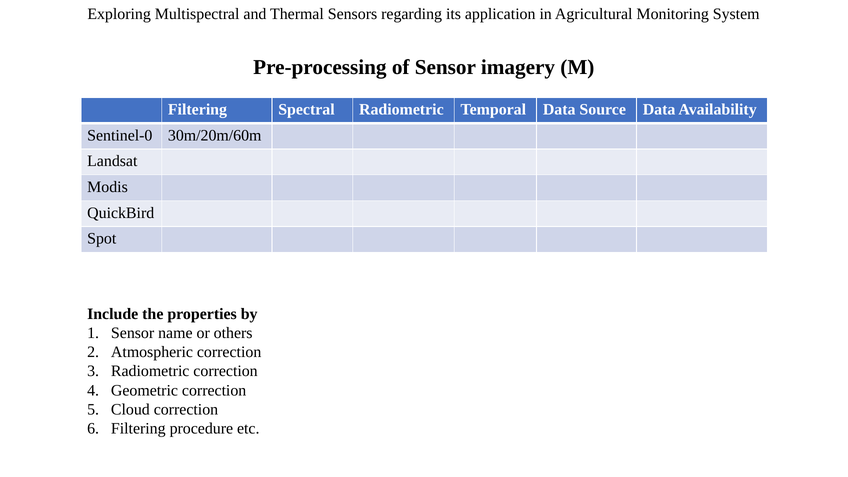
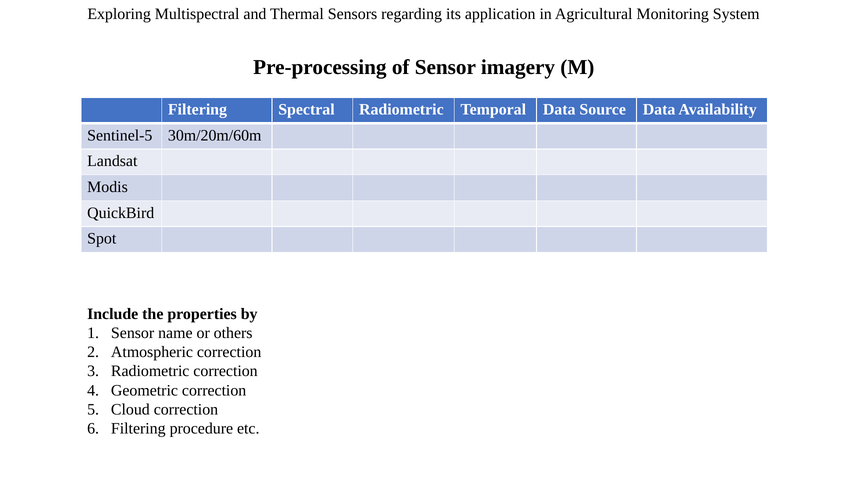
Sentinel-0: Sentinel-0 -> Sentinel-5
